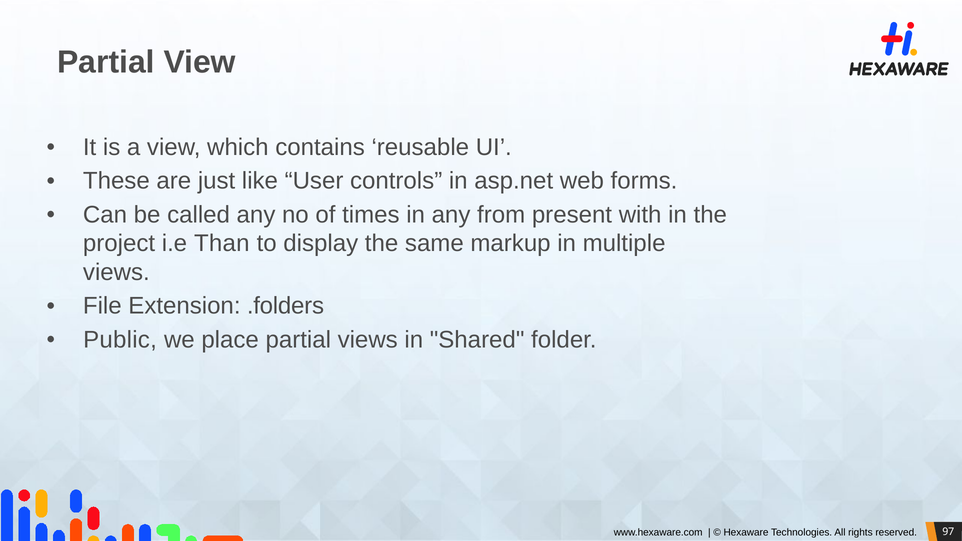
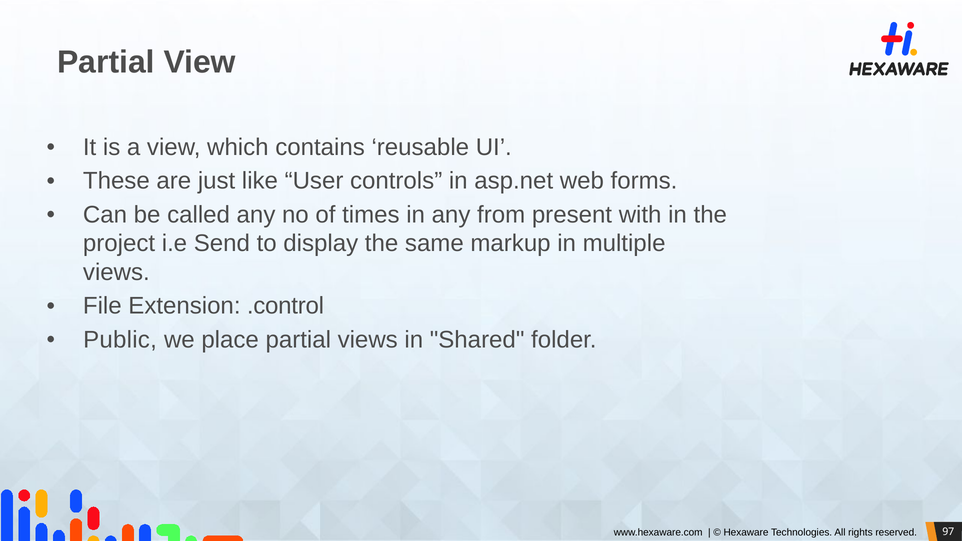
Than: Than -> Send
.folders: .folders -> .control
